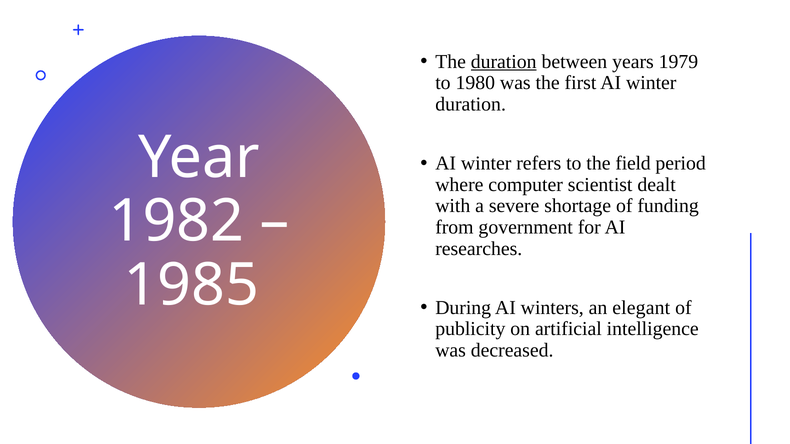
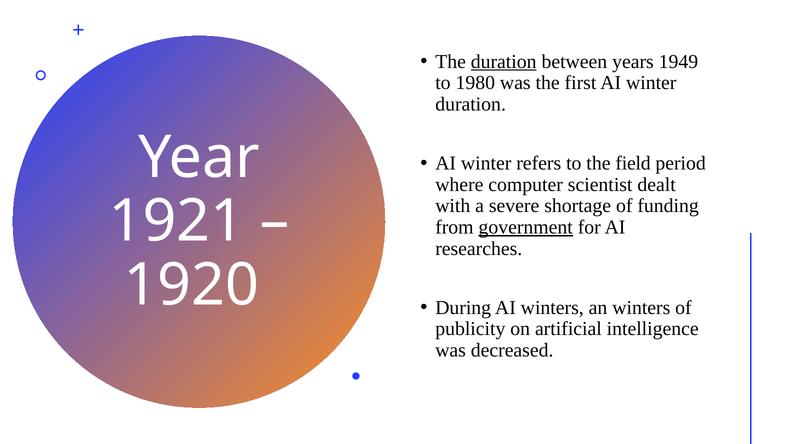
1979: 1979 -> 1949
1982: 1982 -> 1921
government underline: none -> present
1985: 1985 -> 1920
an elegant: elegant -> winters
